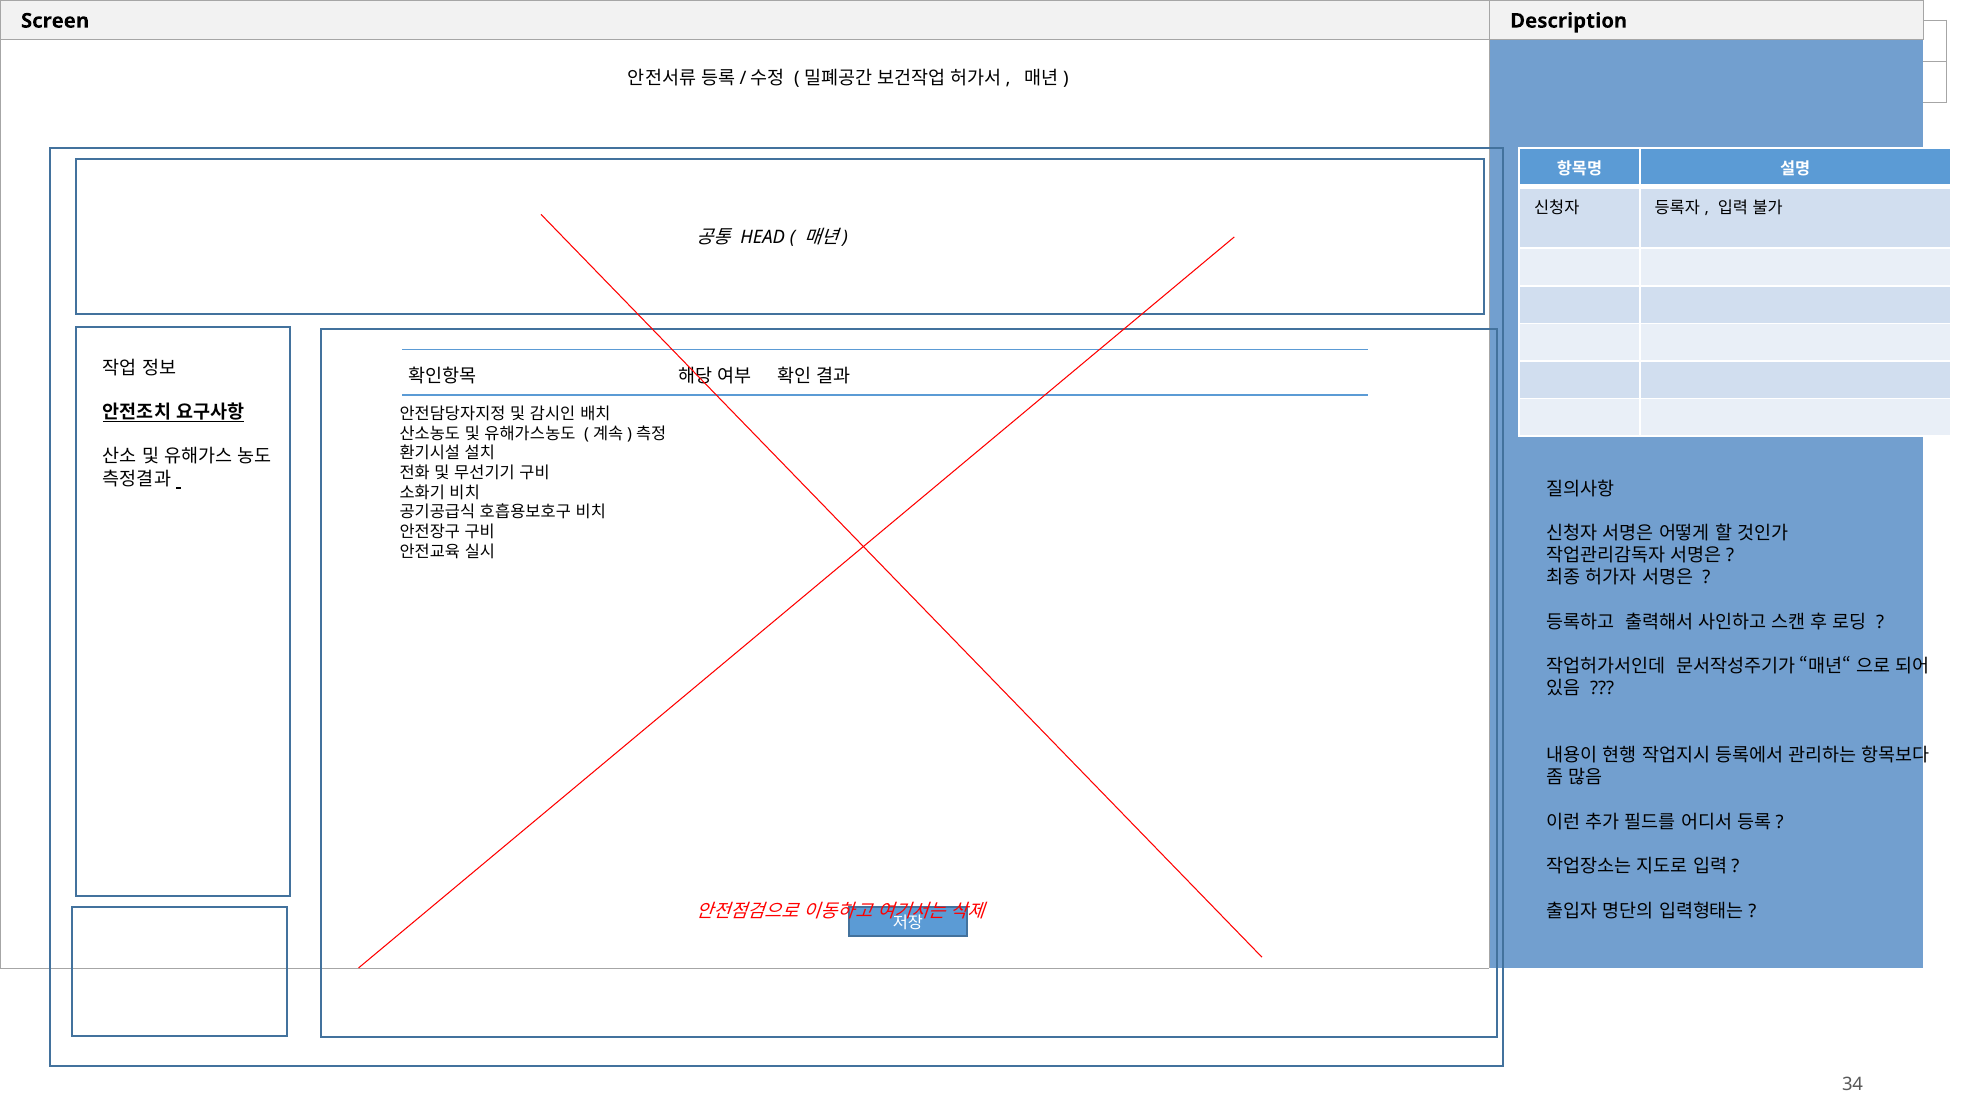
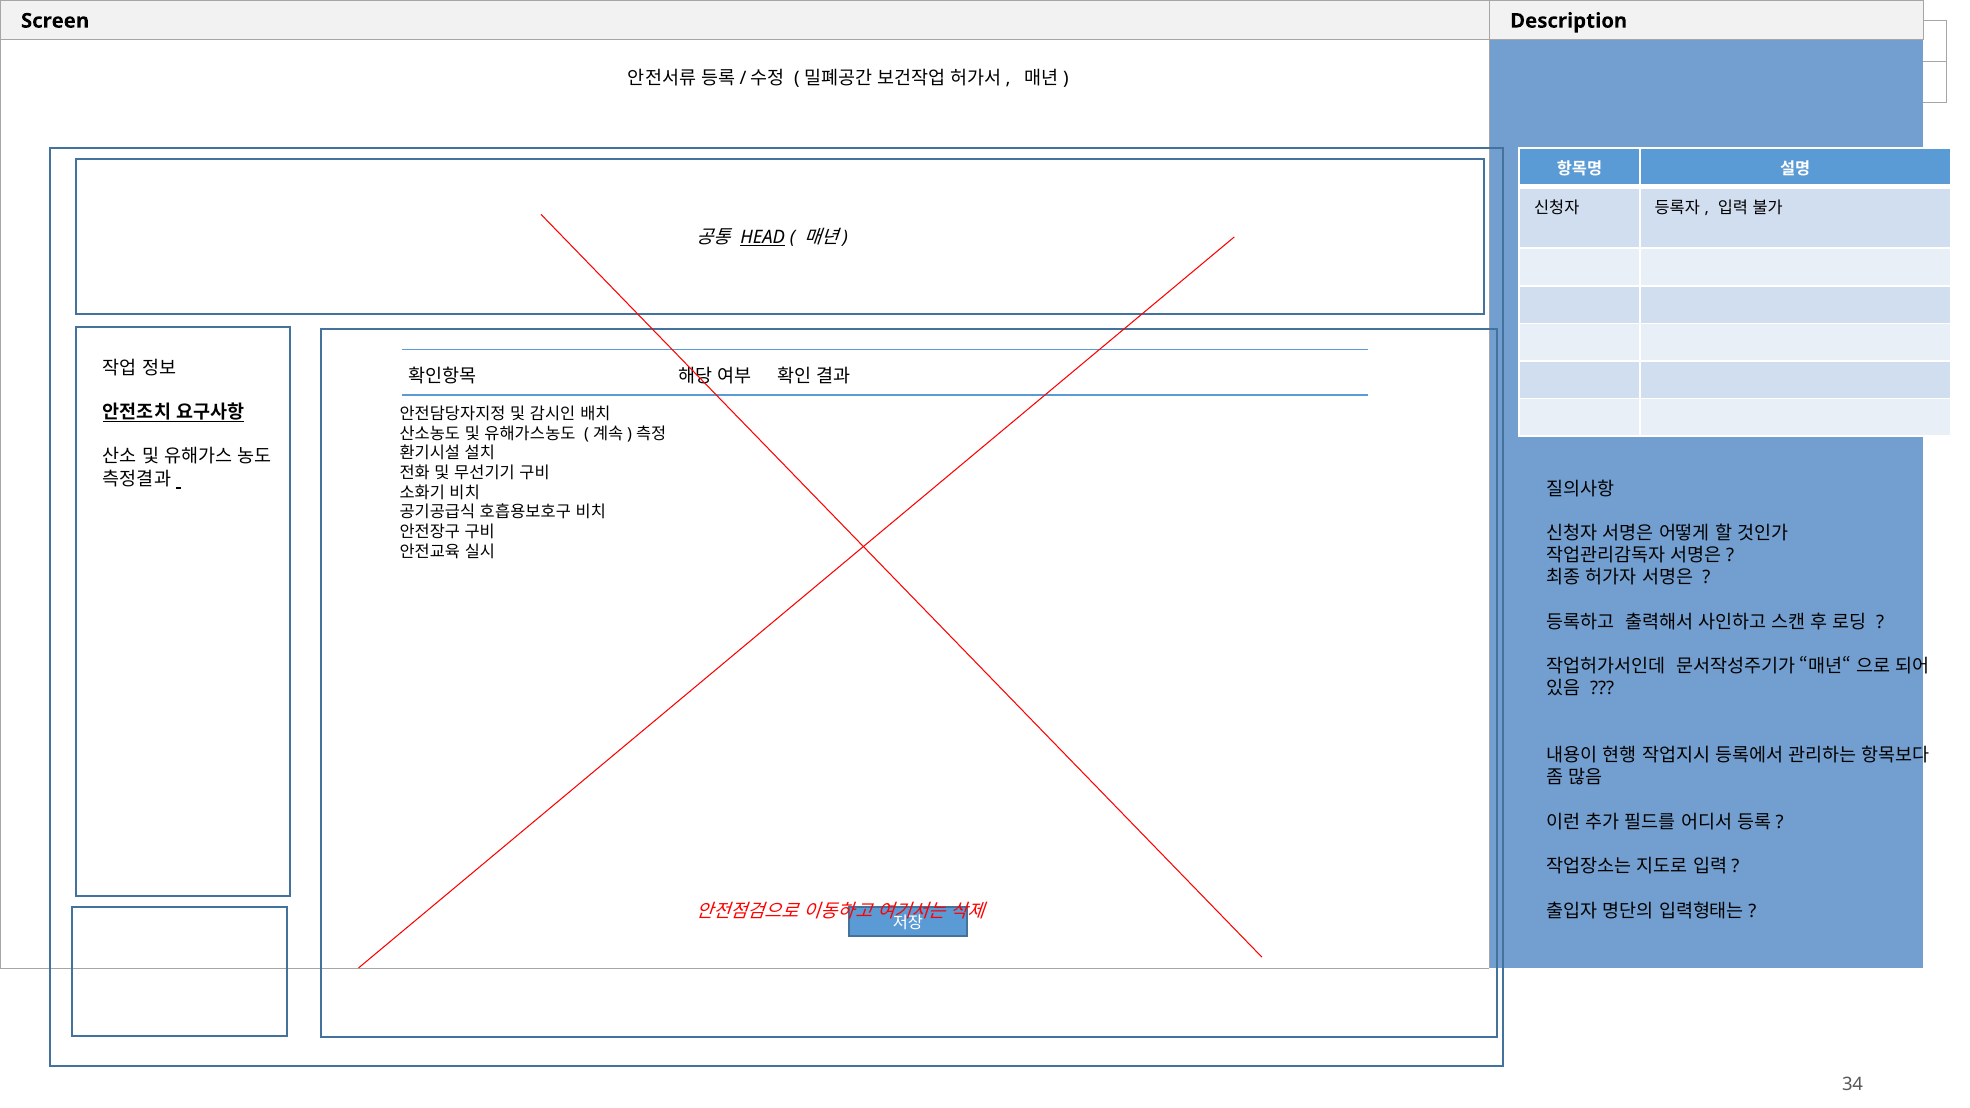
HEAD underline: none -> present
